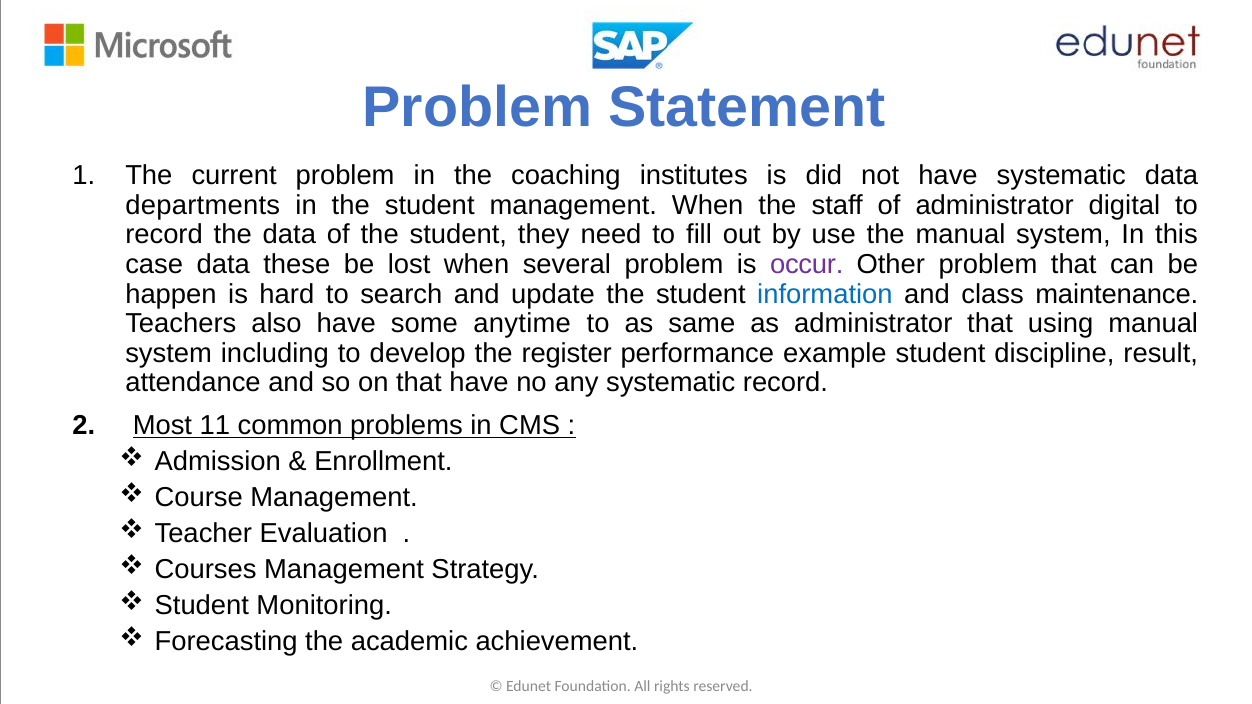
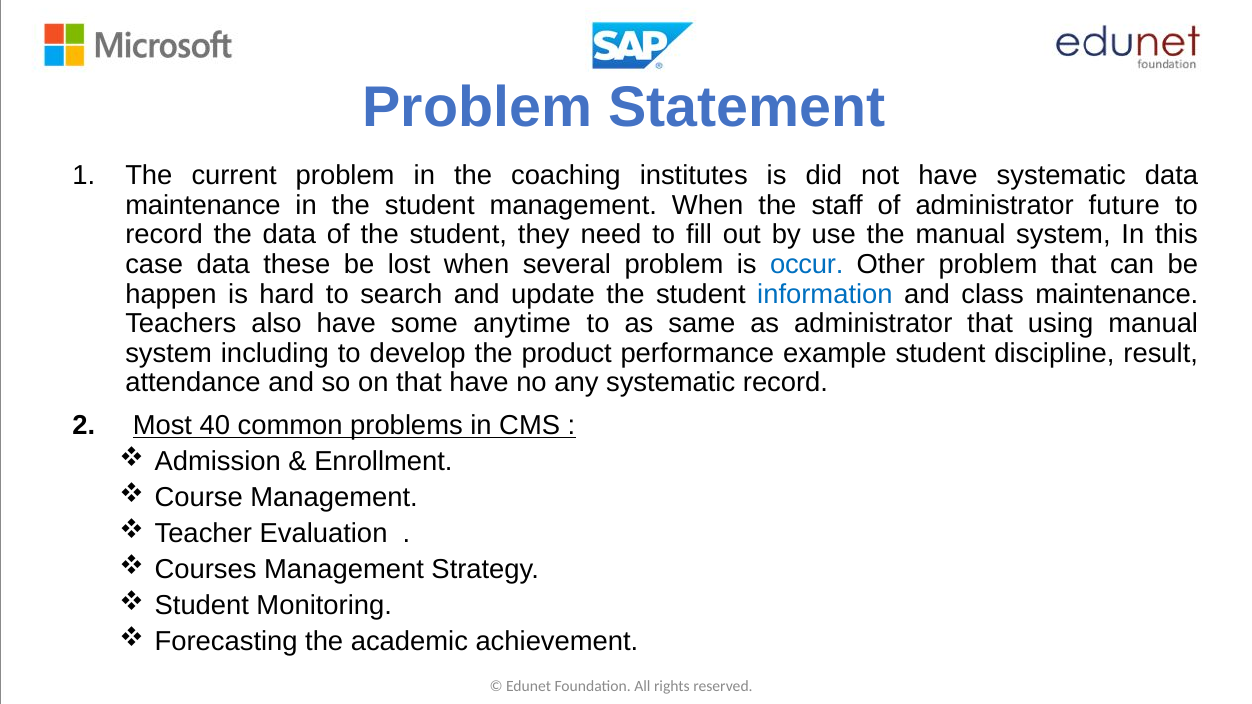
departments at (203, 205): departments -> maintenance
digital: digital -> future
occur colour: purple -> blue
register: register -> product
11: 11 -> 40
